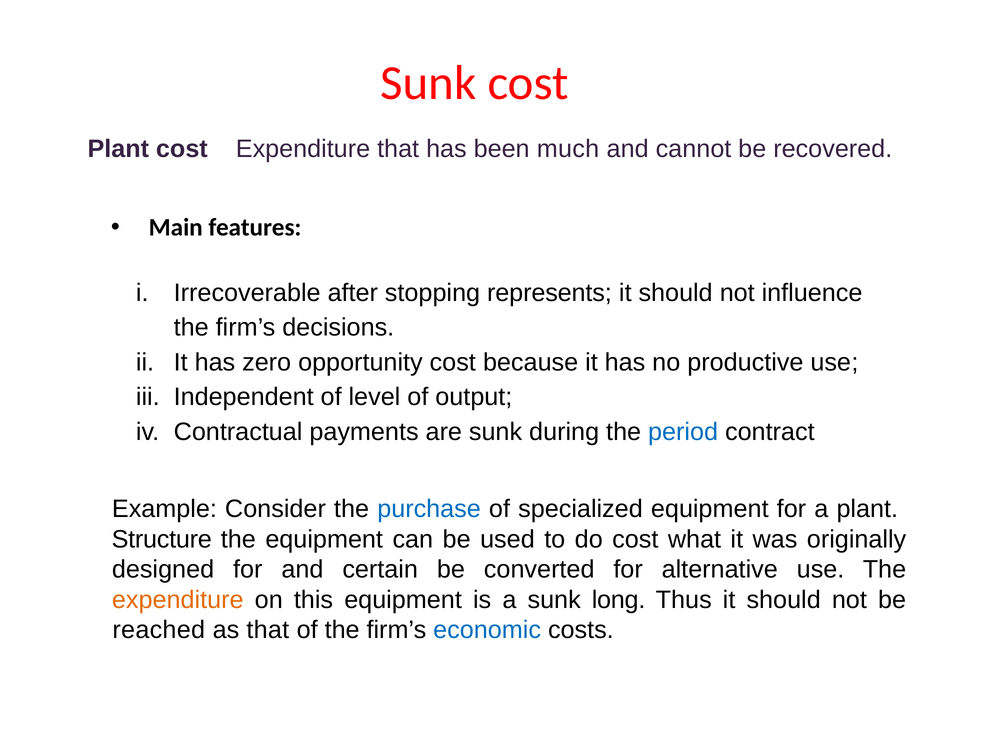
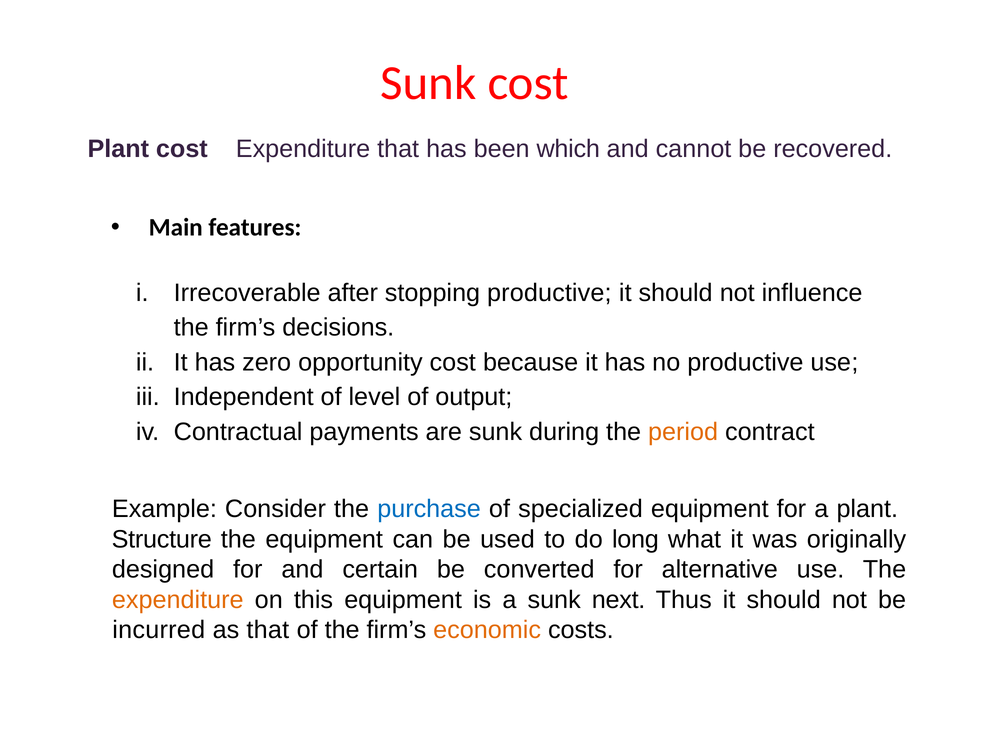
much: much -> which
stopping represents: represents -> productive
period colour: blue -> orange
do cost: cost -> long
long: long -> next
reached: reached -> incurred
economic colour: blue -> orange
